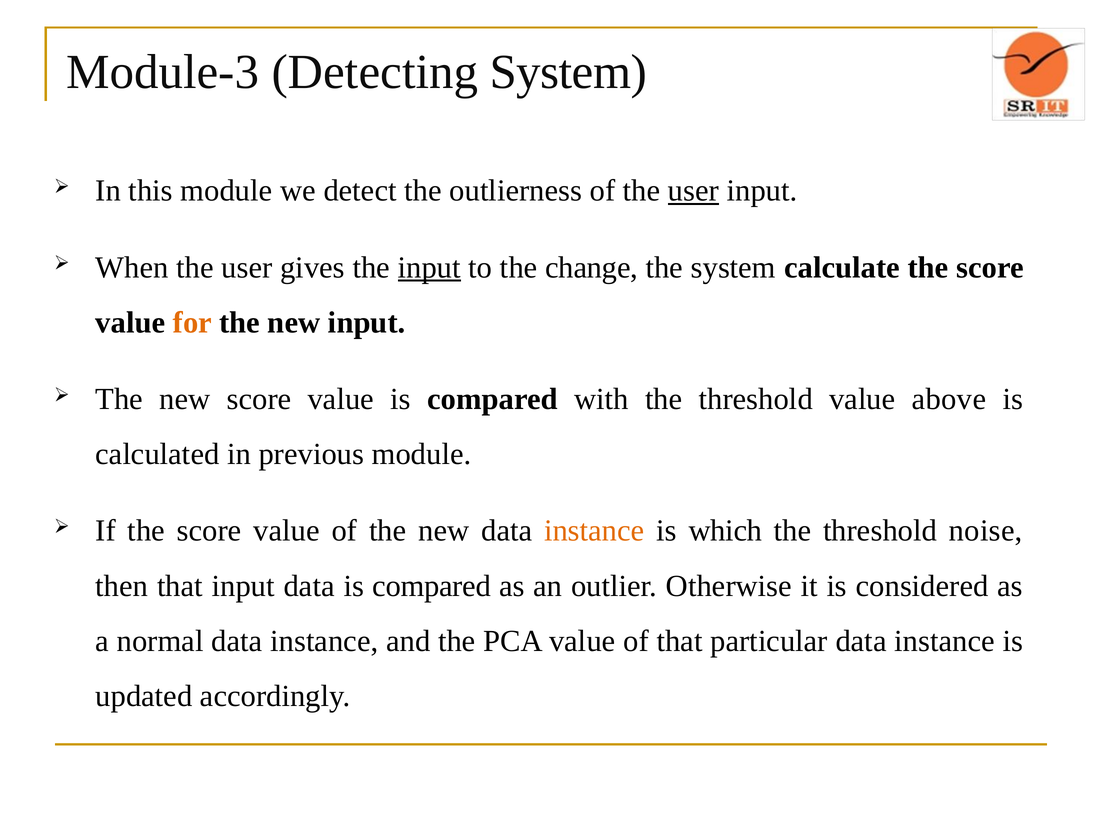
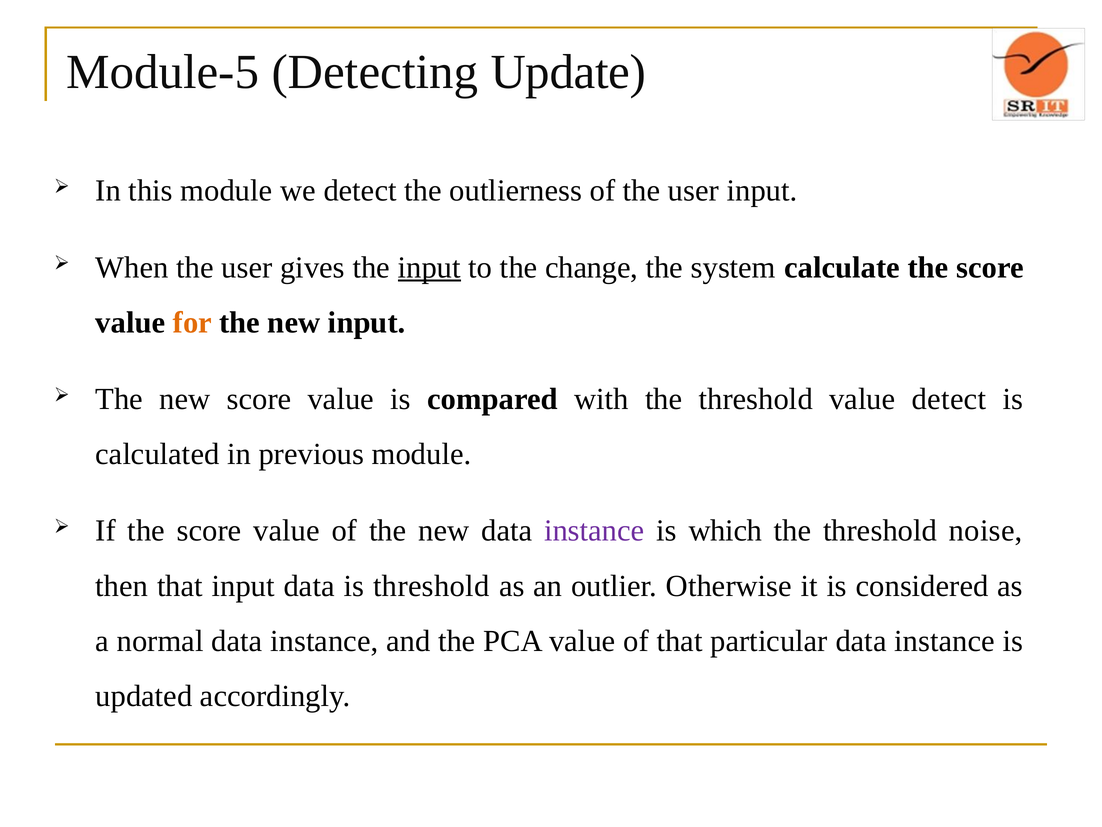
Module-3: Module-3 -> Module-5
Detecting System: System -> Update
user at (693, 191) underline: present -> none
value above: above -> detect
instance at (594, 531) colour: orange -> purple
data is compared: compared -> threshold
